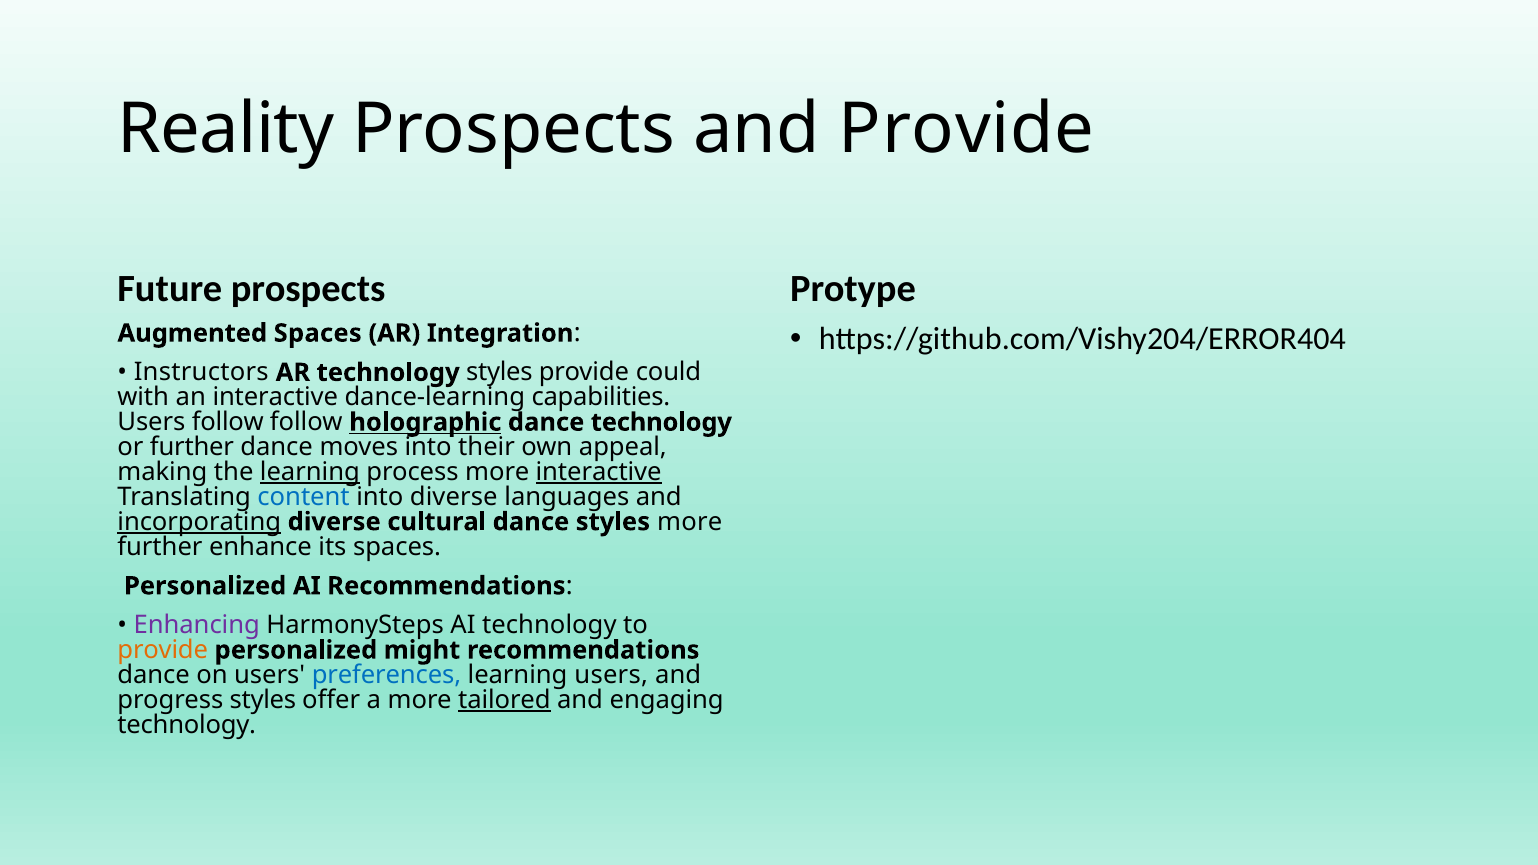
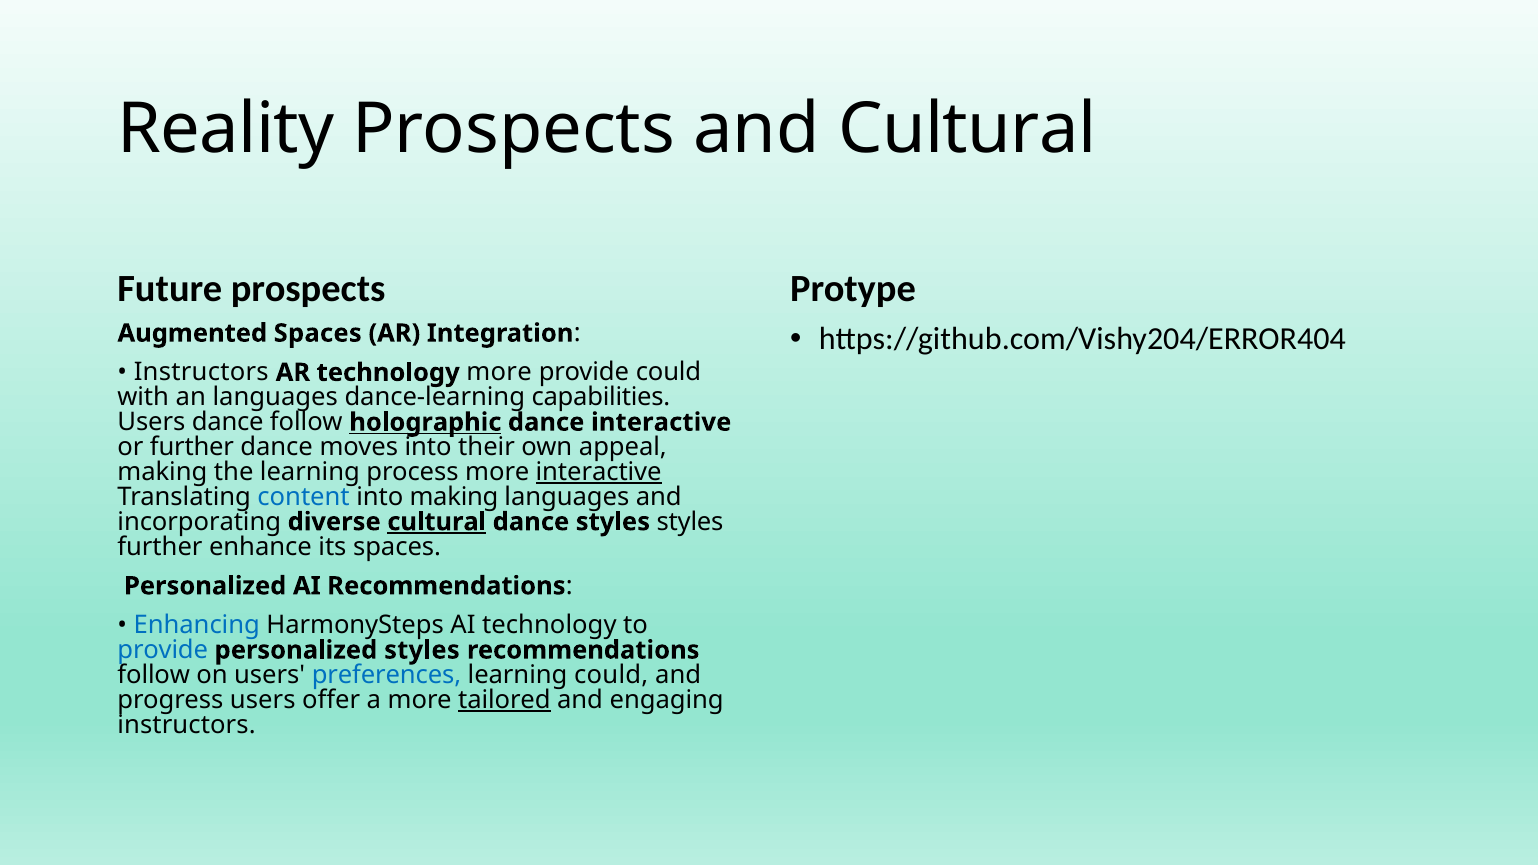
and Provide: Provide -> Cultural
technology styles: styles -> more
an interactive: interactive -> languages
Users follow: follow -> dance
dance technology: technology -> interactive
learning at (310, 472) underline: present -> none
into diverse: diverse -> making
incorporating underline: present -> none
cultural at (437, 522) underline: none -> present
styles more: more -> styles
Enhancing colour: purple -> blue
provide at (163, 650) colour: orange -> blue
personalized might: might -> styles
dance at (154, 675): dance -> follow
learning users: users -> could
progress styles: styles -> users
technology at (187, 725): technology -> instructors
